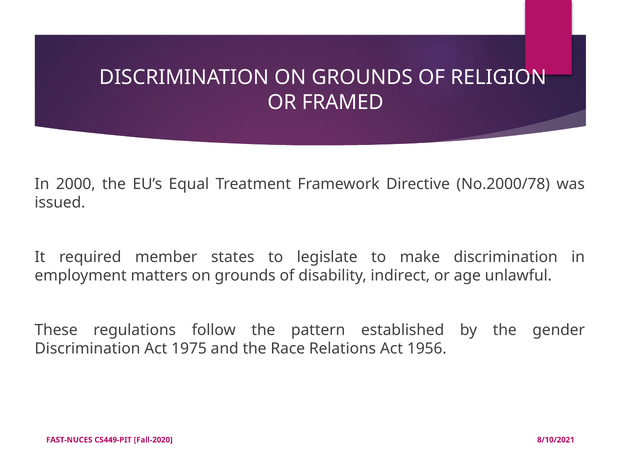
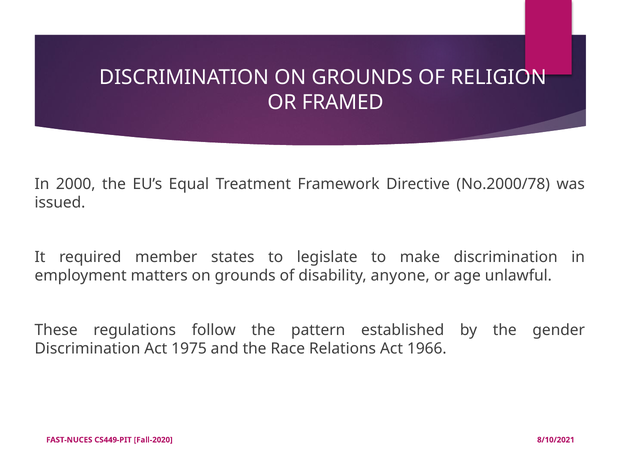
indirect: indirect -> anyone
1956: 1956 -> 1966
